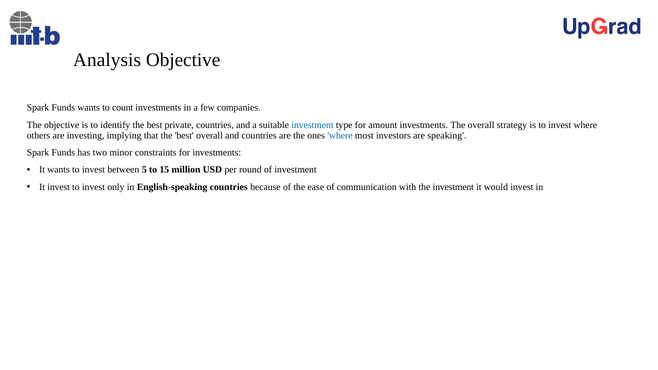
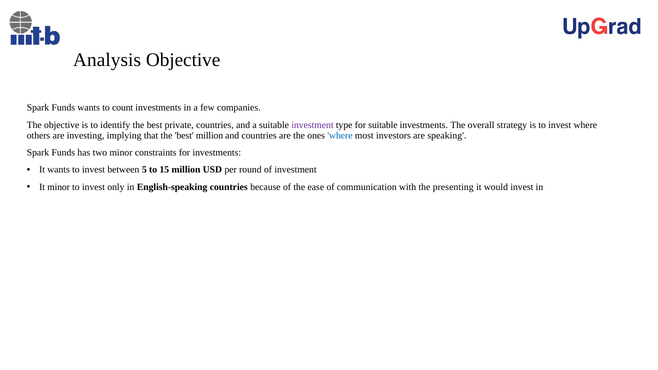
investment at (312, 125) colour: blue -> purple
for amount: amount -> suitable
best overall: overall -> million
It invest: invest -> minor
the investment: investment -> presenting
